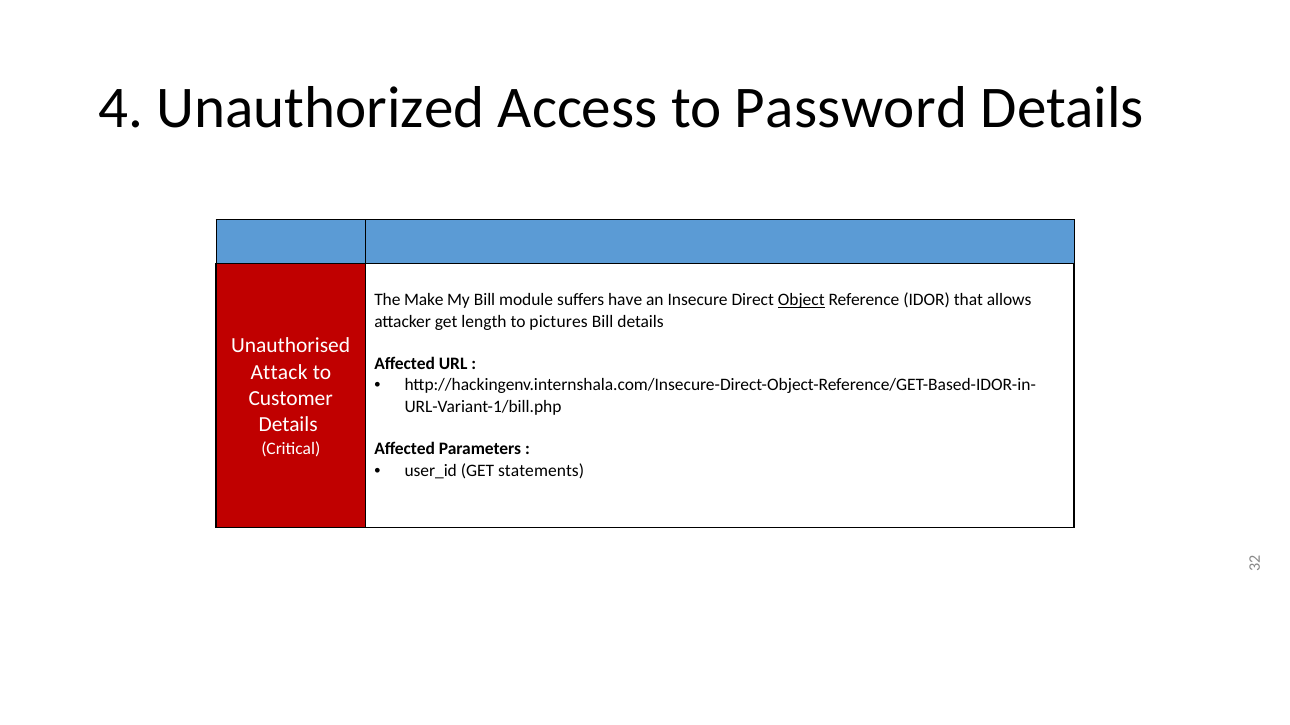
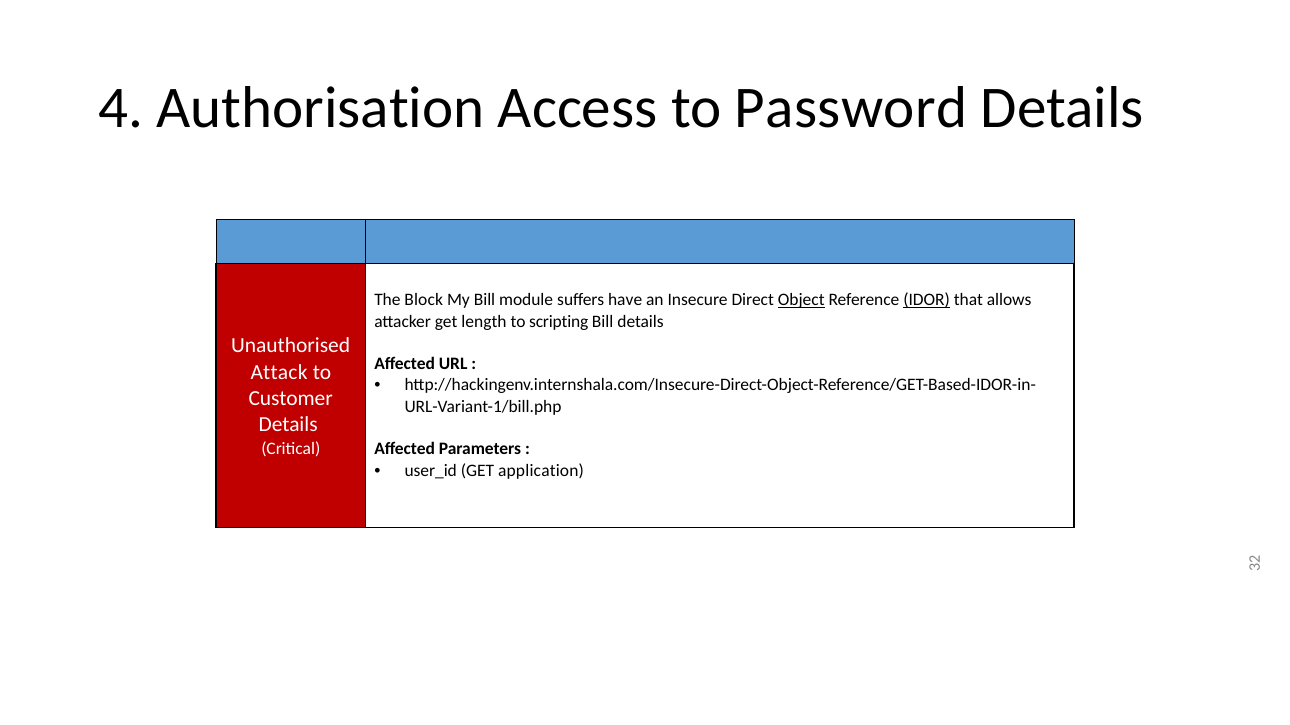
Unauthorized: Unauthorized -> Authorisation
Make: Make -> Block
IDOR underline: none -> present
pictures: pictures -> scripting
statements: statements -> application
